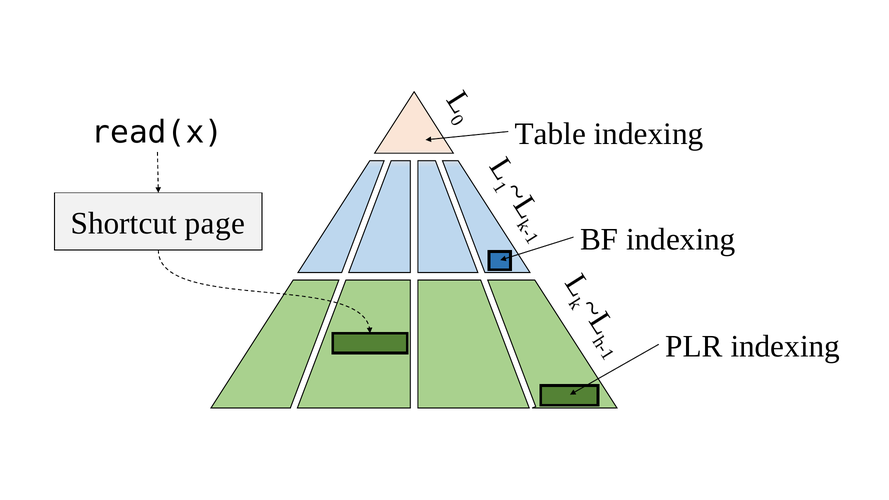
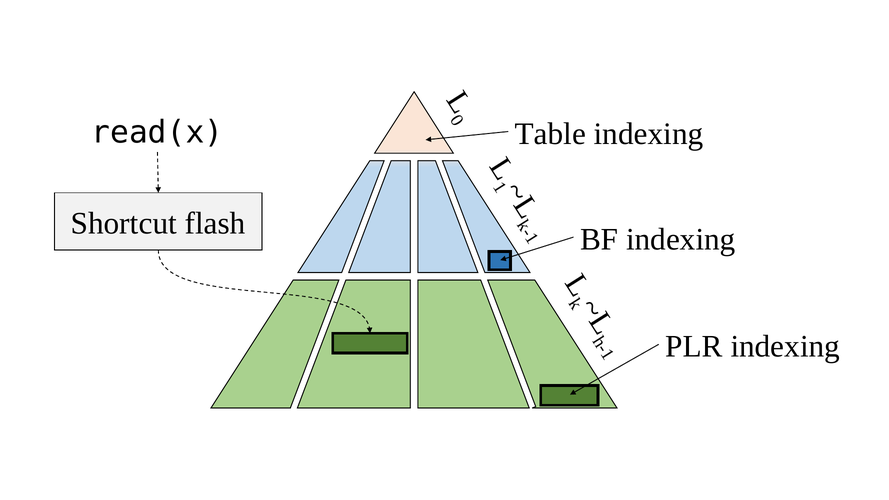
page: page -> flash
